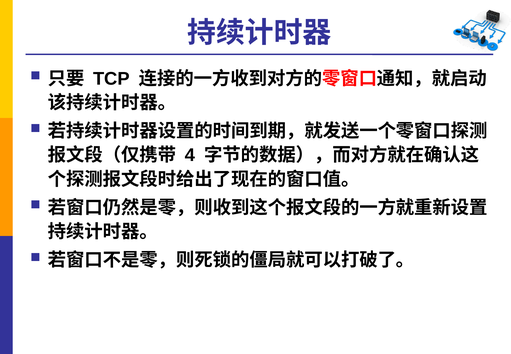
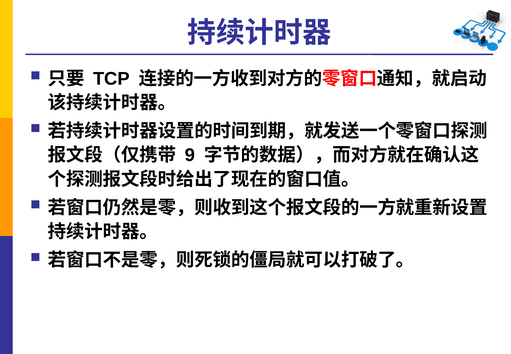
4: 4 -> 9
